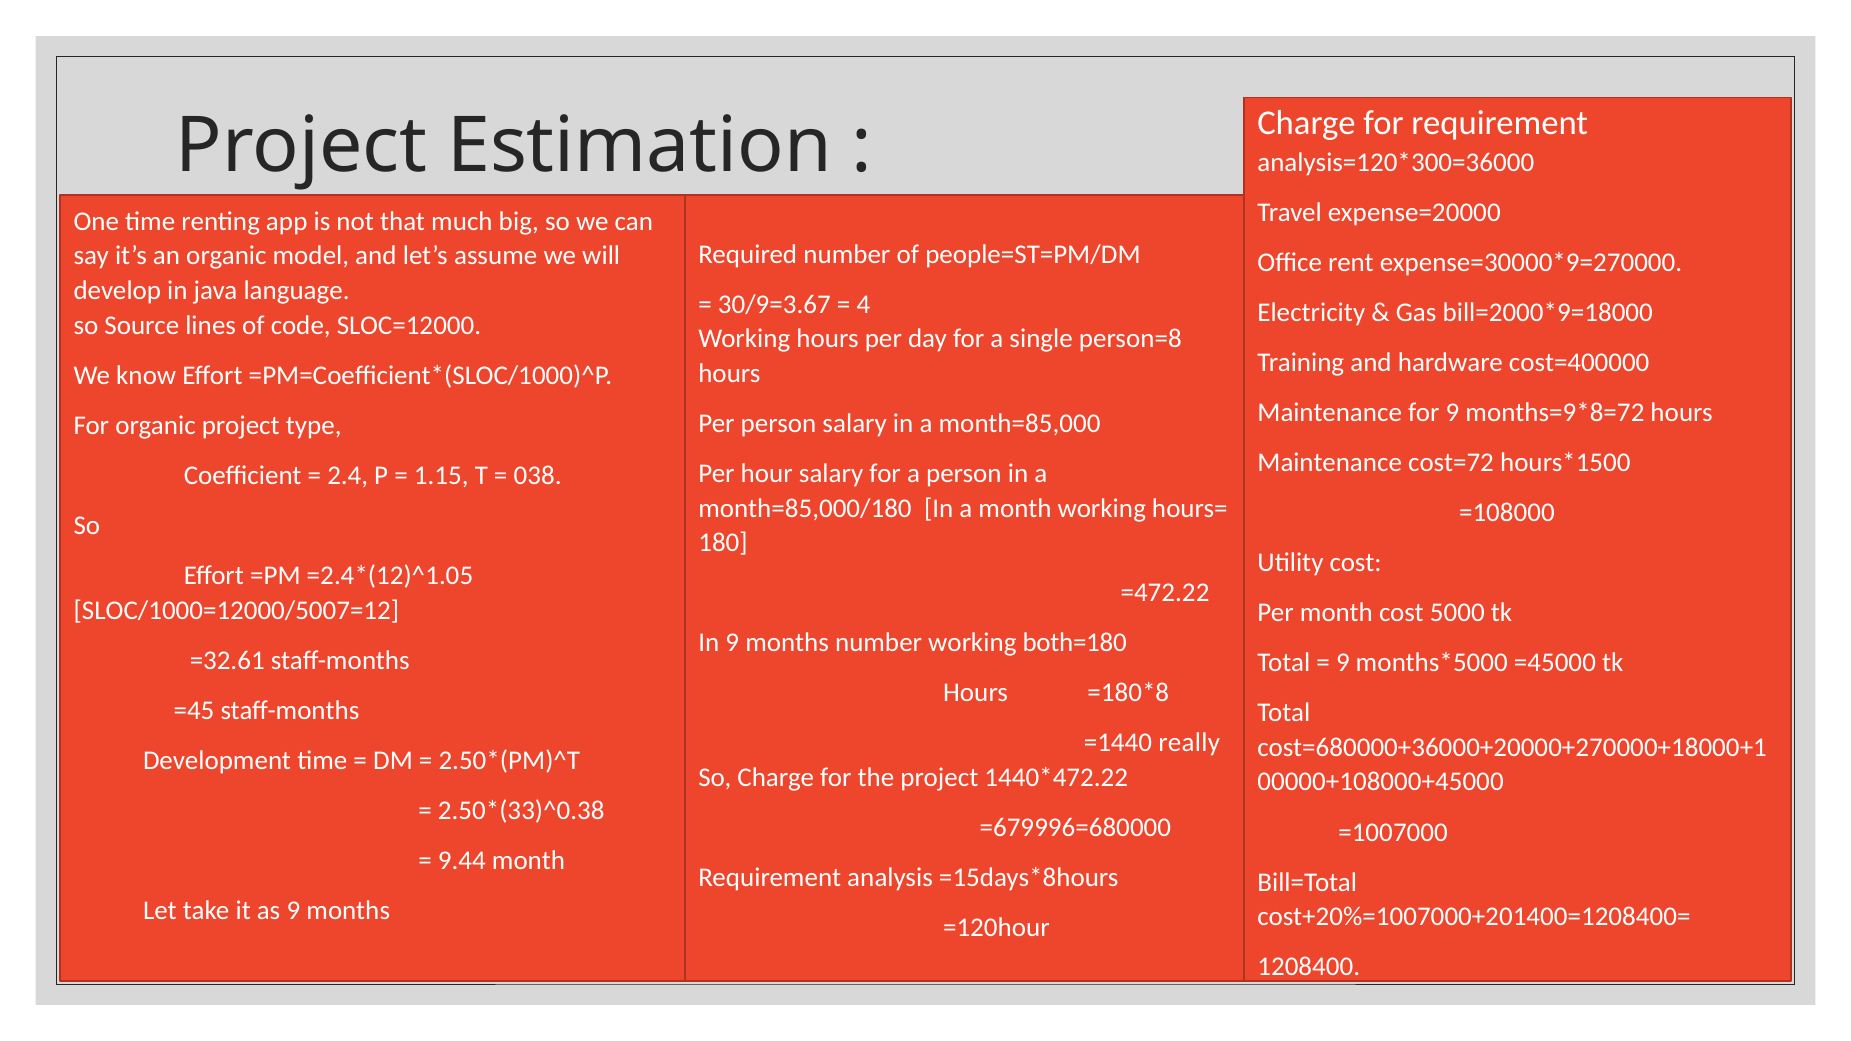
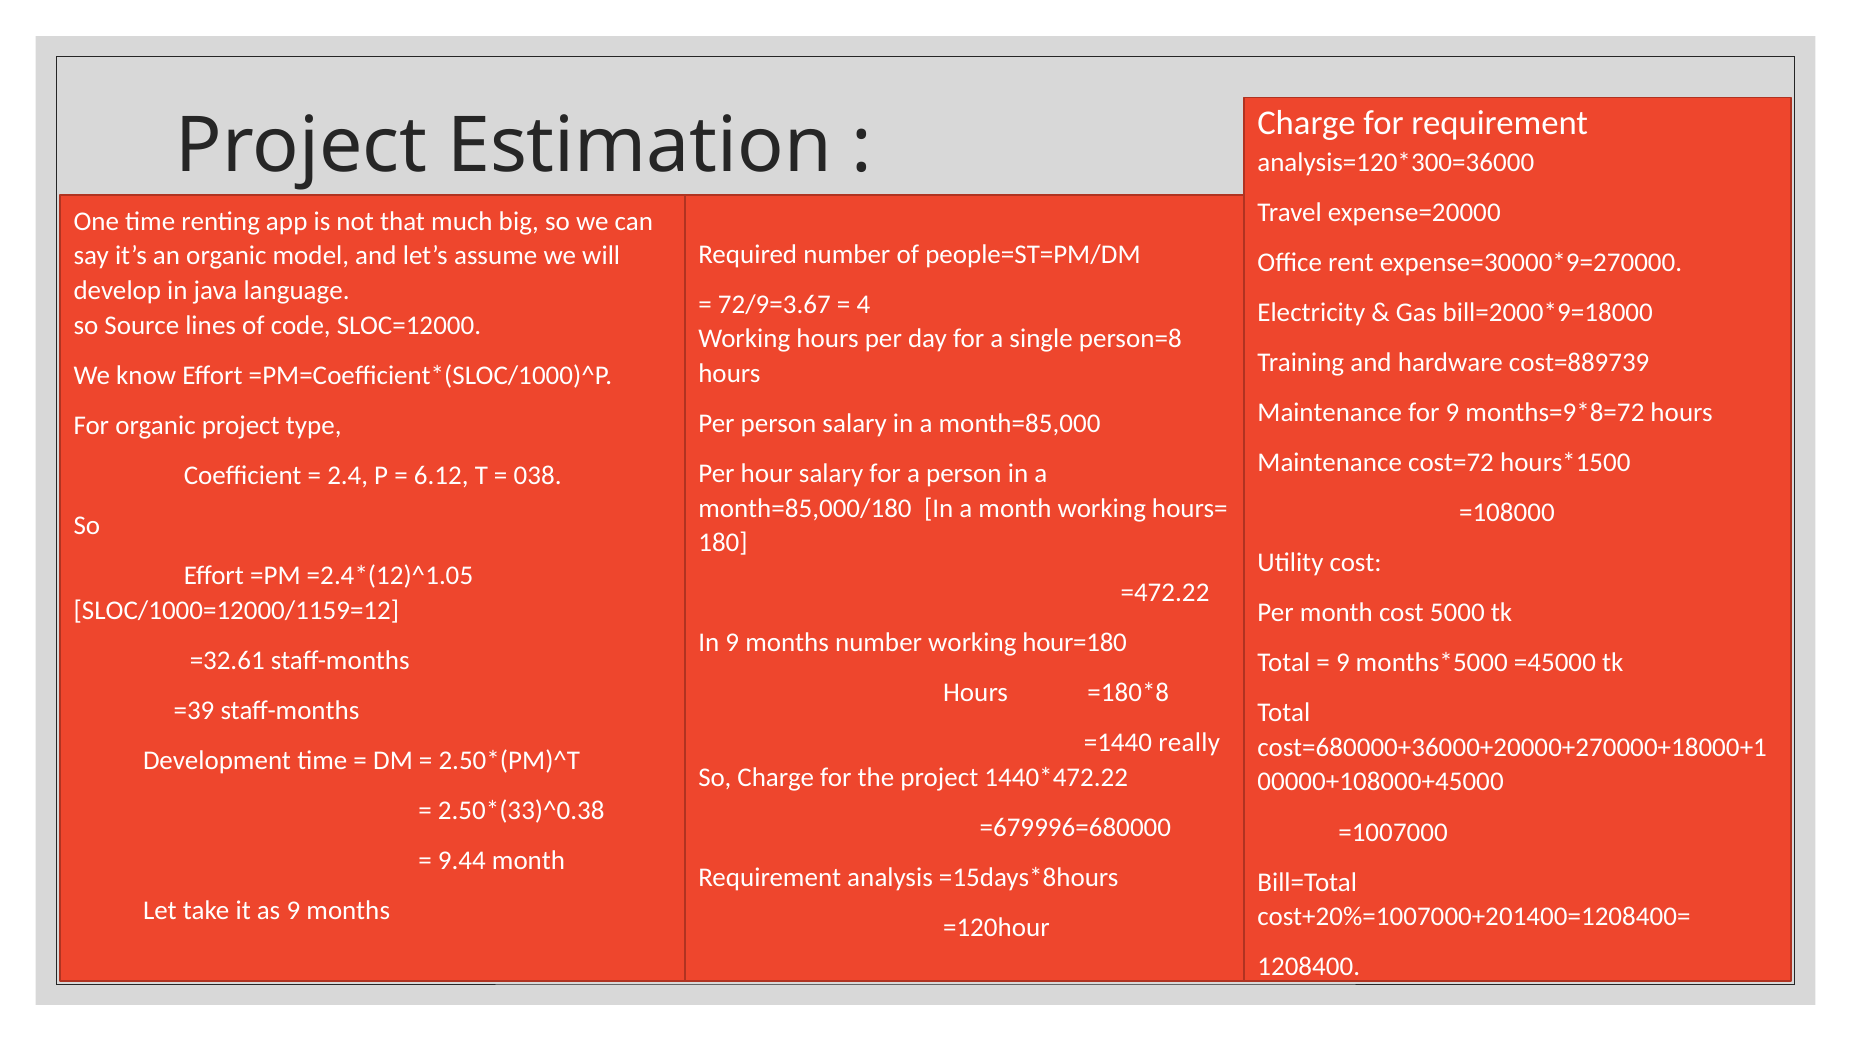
30/9=3.67: 30/9=3.67 -> 72/9=3.67
cost=400000: cost=400000 -> cost=889739
1.15: 1.15 -> 6.12
SLOC/1000=12000/5007=12: SLOC/1000=12000/5007=12 -> SLOC/1000=12000/1159=12
both=180: both=180 -> hour=180
=45: =45 -> =39
